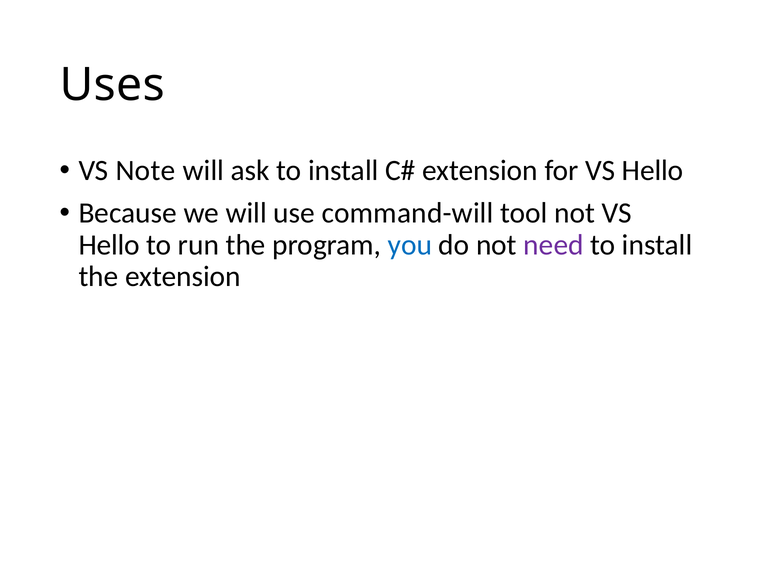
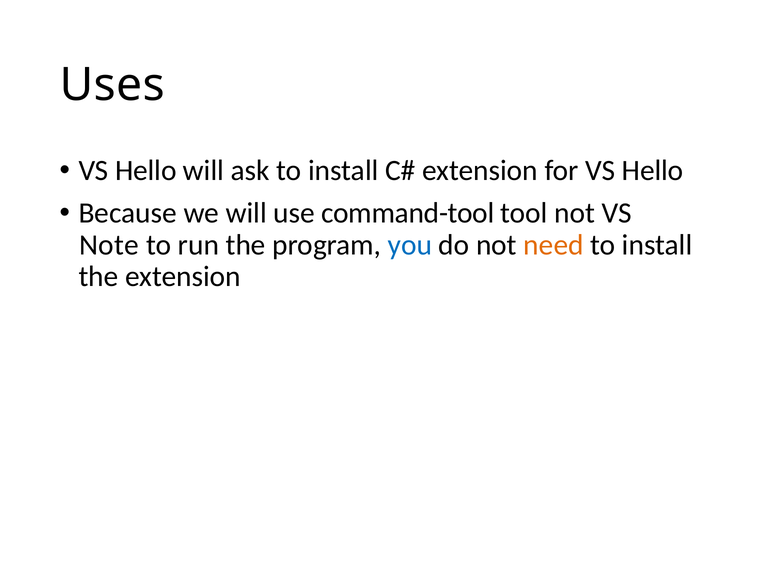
Note at (146, 171): Note -> Hello
command-will: command-will -> command-tool
Hello at (109, 245): Hello -> Note
need colour: purple -> orange
